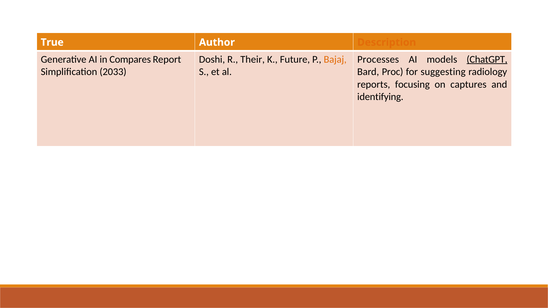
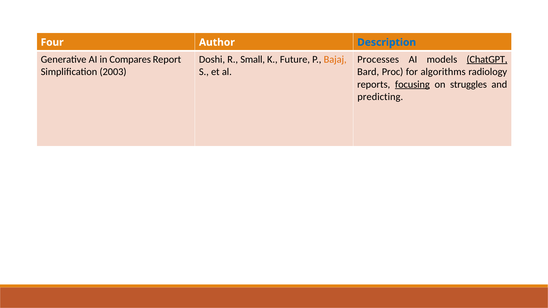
True: True -> Four
Description colour: orange -> blue
Their: Their -> Small
2033: 2033 -> 2003
suggesting: suggesting -> algorithms
focusing underline: none -> present
captures: captures -> struggles
identifying: identifying -> predicting
